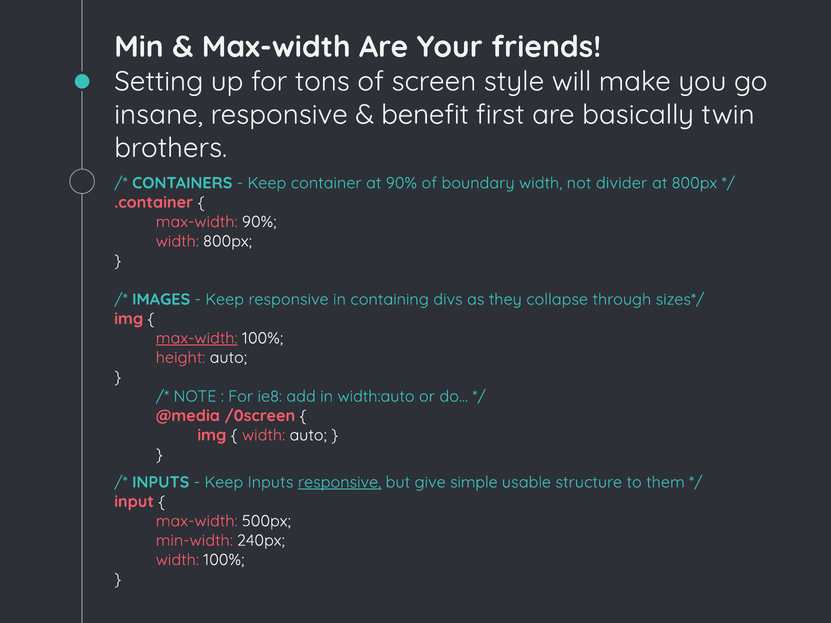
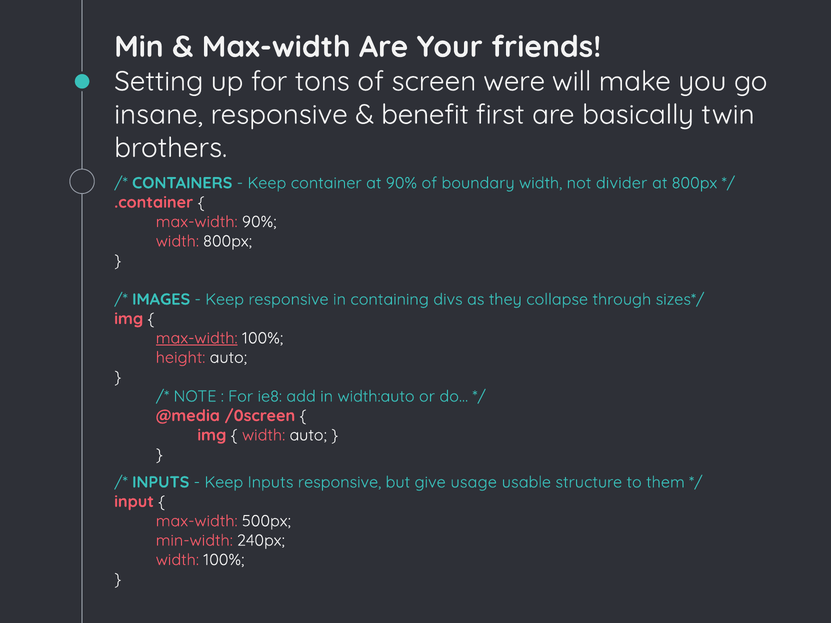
style: style -> were
responsive at (340, 482) underline: present -> none
simple: simple -> usage
